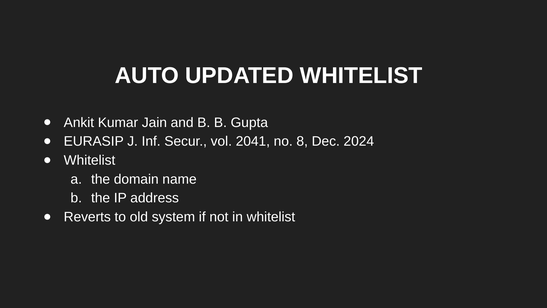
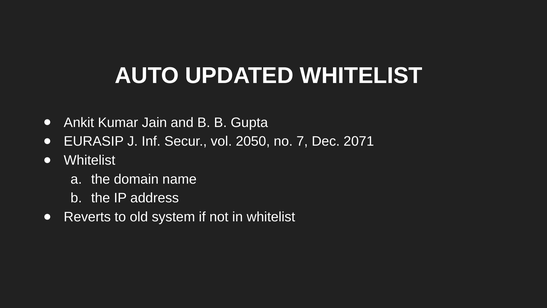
2041: 2041 -> 2050
8: 8 -> 7
2024: 2024 -> 2071
